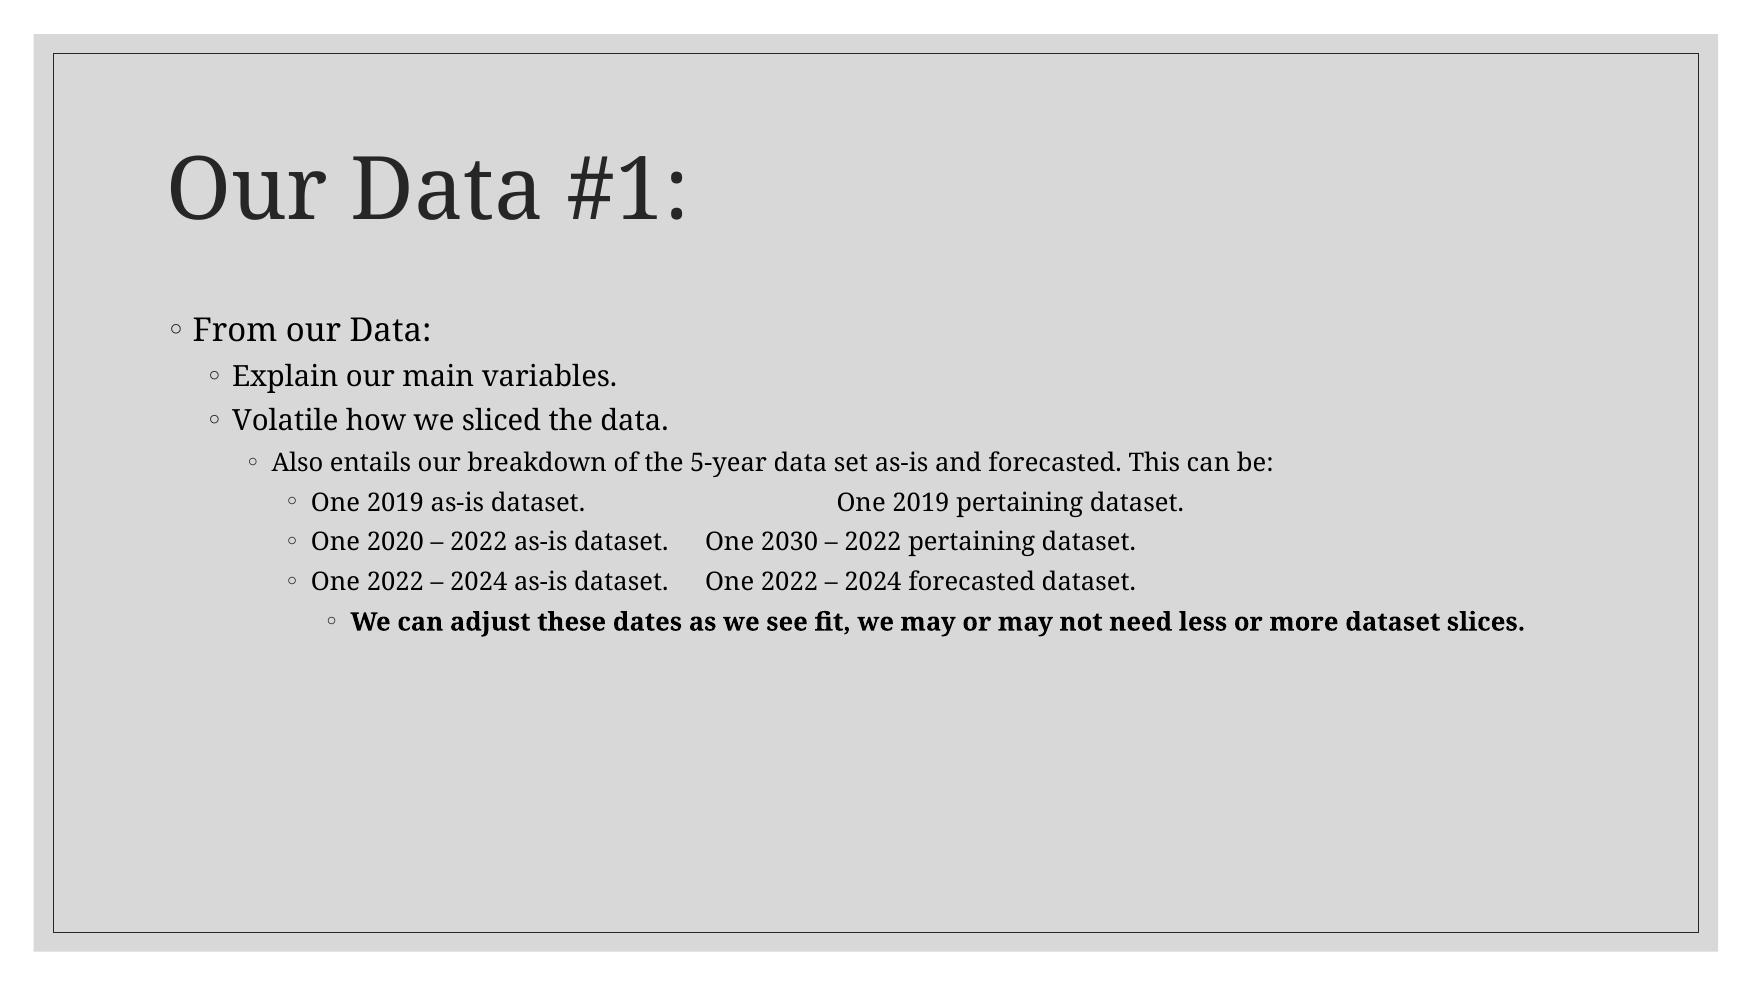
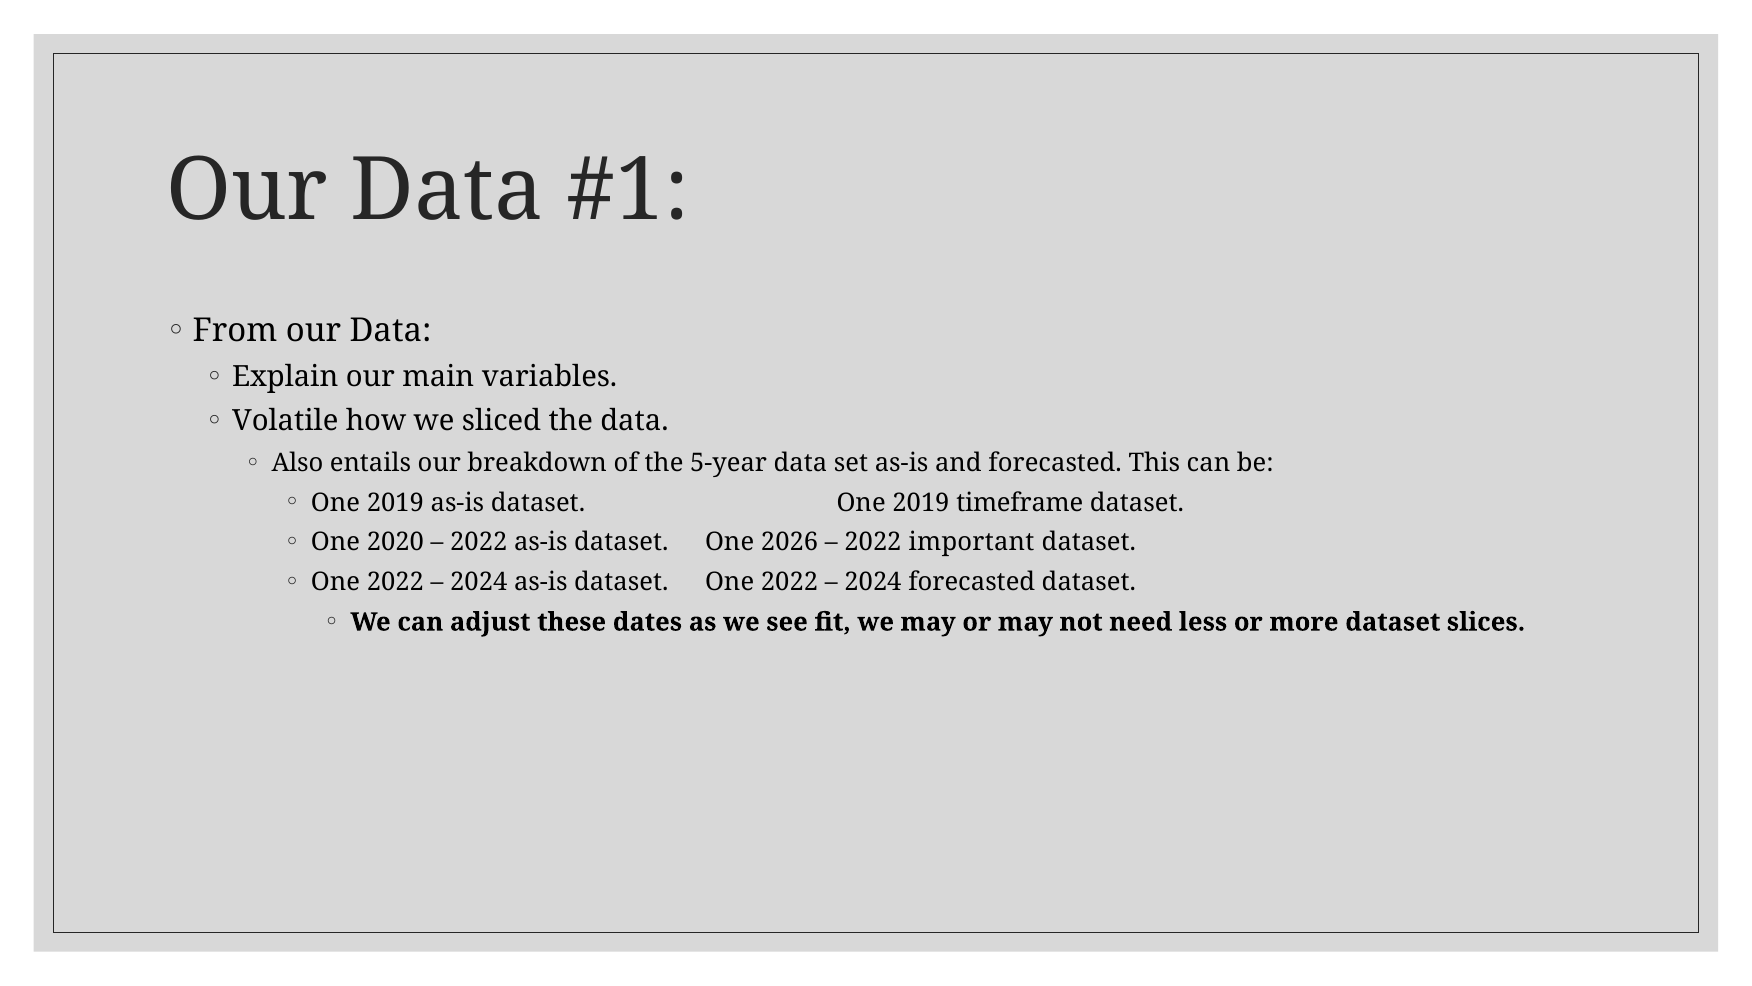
2019 pertaining: pertaining -> timeframe
2030: 2030 -> 2026
2022 pertaining: pertaining -> important
